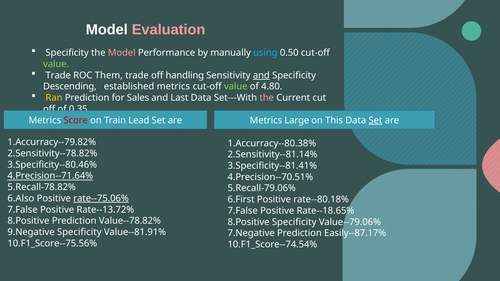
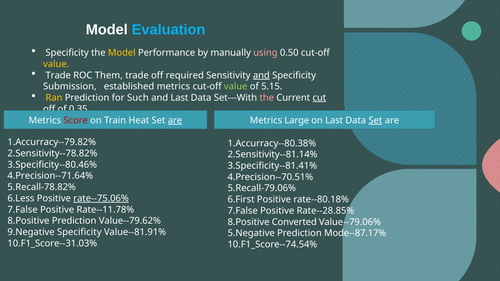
Evaluation colour: pink -> light blue
Model at (122, 53) colour: pink -> yellow
using colour: light blue -> pink
value at (56, 64) colour: light green -> yellow
handling: handling -> required
Descending: Descending -> Submission
4.80: 4.80 -> 5.15
Sales: Sales -> Such
cut underline: none -> present
Lead: Lead -> Heat
are at (175, 120) underline: none -> present
on This: This -> Last
4.Precision--71.64% underline: present -> none
6.Also: 6.Also -> 6.Less
Rate--13.72%: Rate--13.72% -> Rate--11.78%
Rate--18.65%: Rate--18.65% -> Rate--28.85%
Value--78.82%: Value--78.82% -> Value--79.62%
8.Positive Specificity: Specificity -> Converted
7.Negative: 7.Negative -> 5.Negative
Easily--87.17%: Easily--87.17% -> Mode--87.17%
10.F1_Score--75.56%: 10.F1_Score--75.56% -> 10.F1_Score--31.03%
